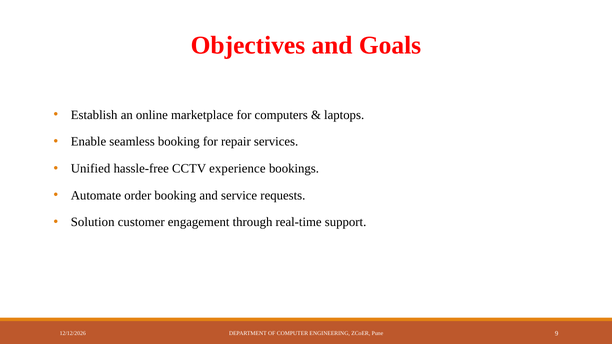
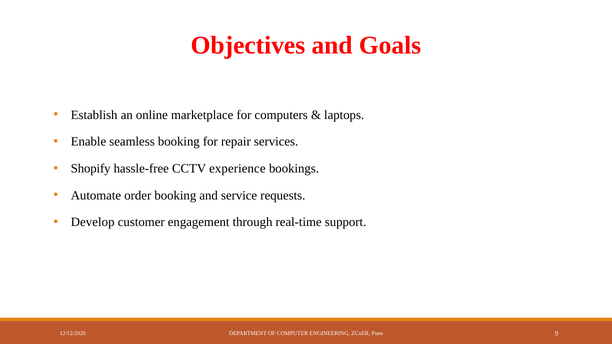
Unified: Unified -> Shopify
Solution: Solution -> Develop
